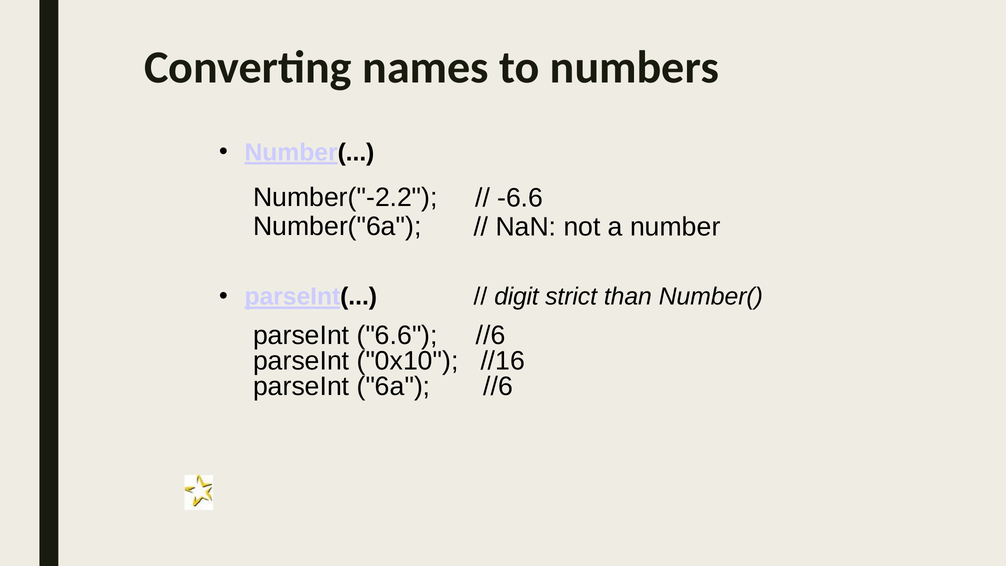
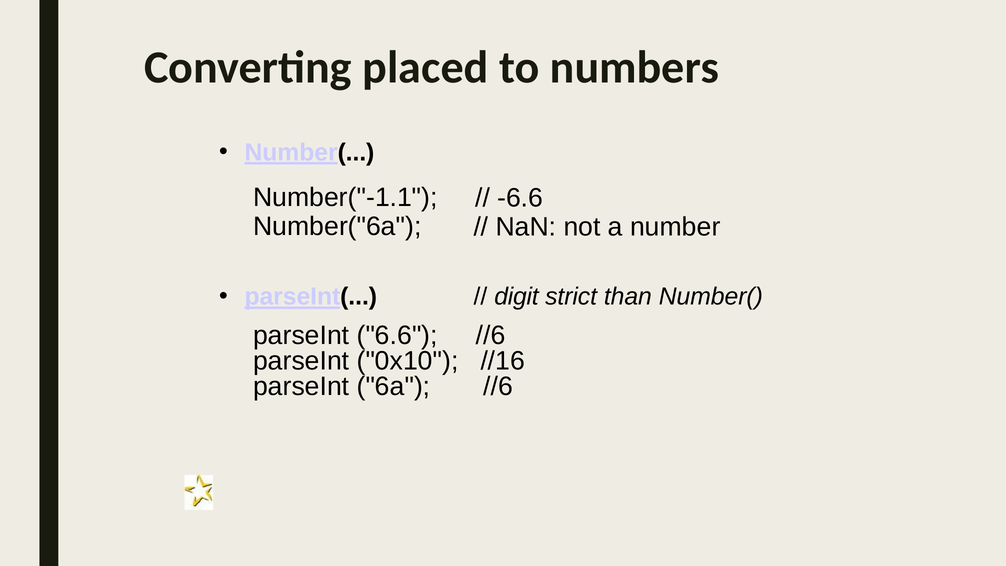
names: names -> placed
Number("-2.2: Number("-2.2 -> Number("-1.1
